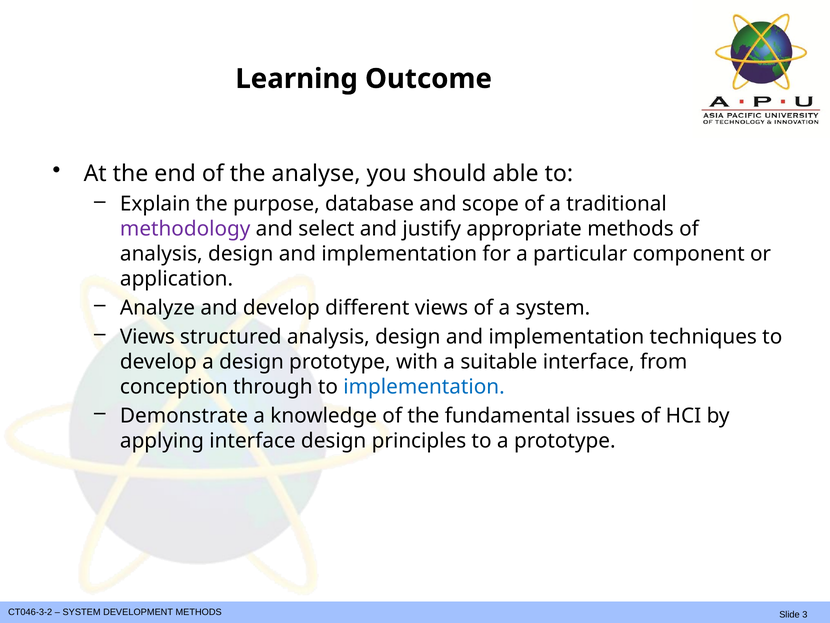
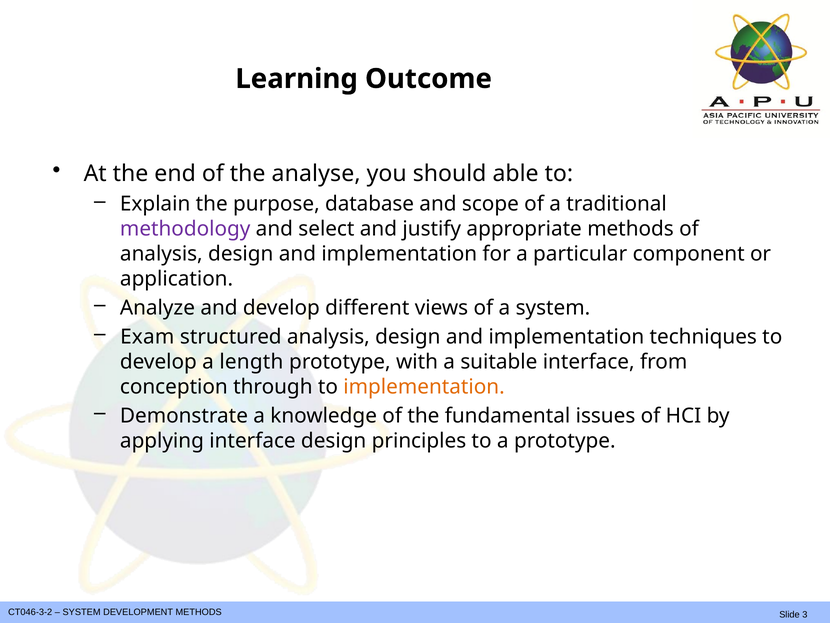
Views at (147, 337): Views -> Exam
a design: design -> length
implementation at (424, 387) colour: blue -> orange
